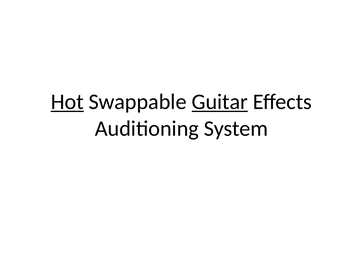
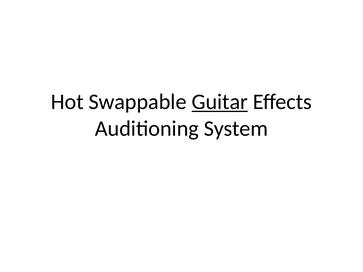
Hot underline: present -> none
